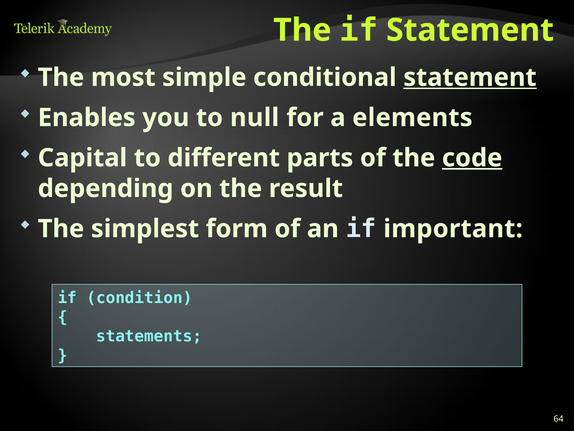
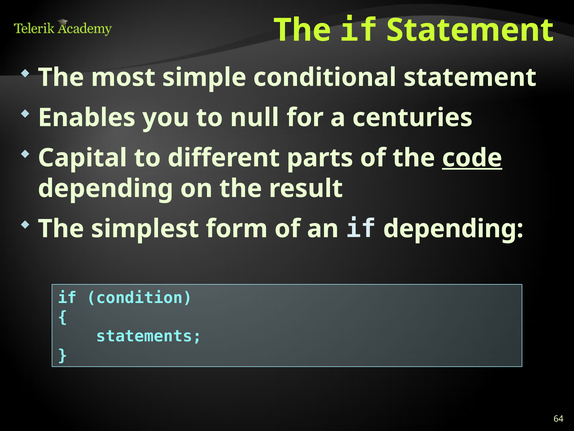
statement at (470, 77) underline: present -> none
elements: elements -> centuries
if important: important -> depending
